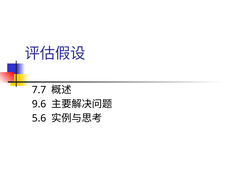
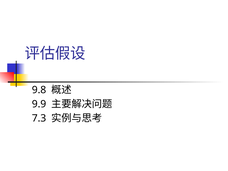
7.7: 7.7 -> 9.8
9.6: 9.6 -> 9.9
5.6: 5.6 -> 7.3
